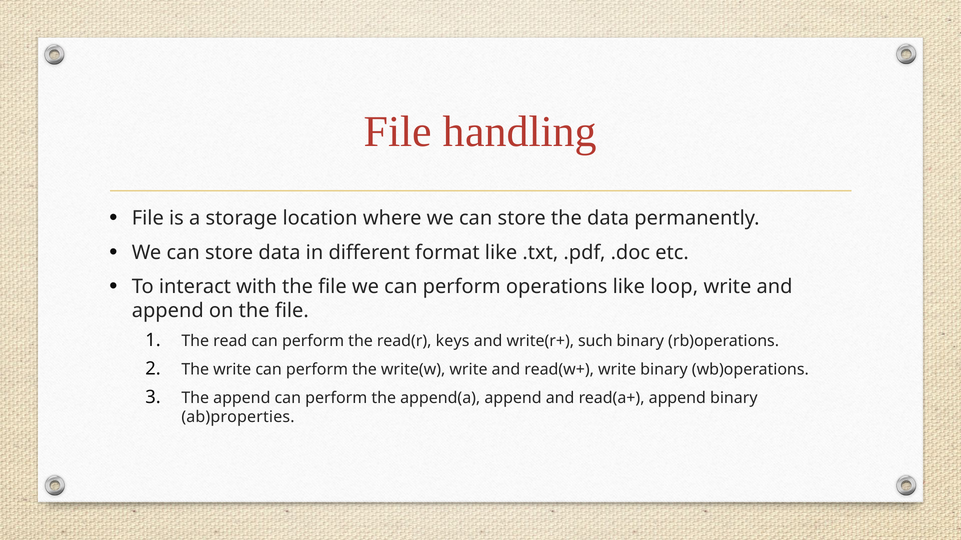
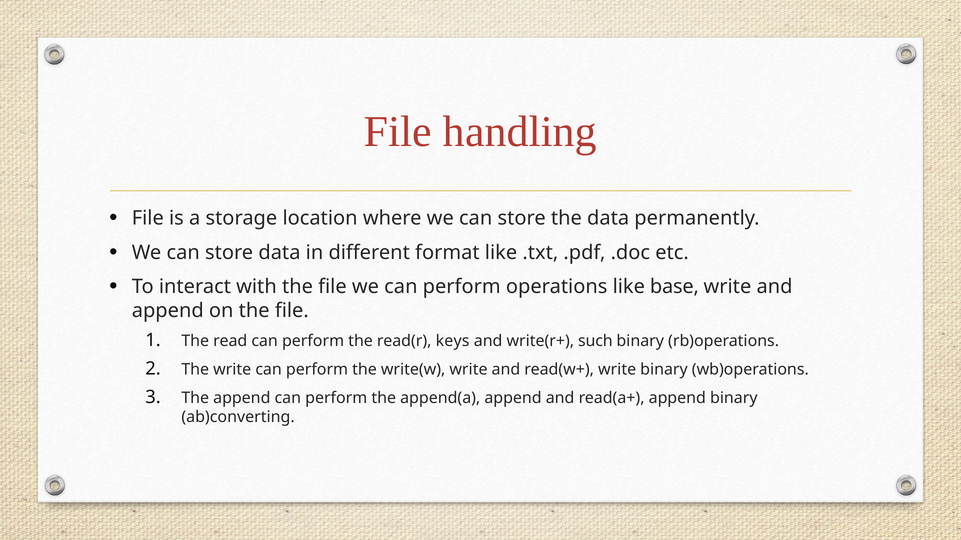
loop: loop -> base
ab)properties: ab)properties -> ab)converting
